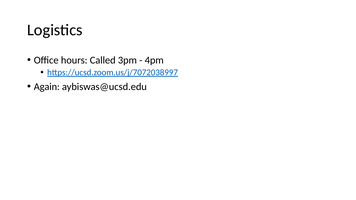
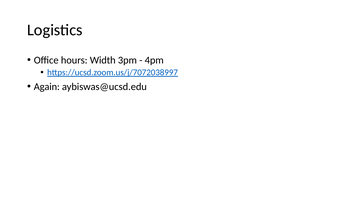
Called: Called -> Width
